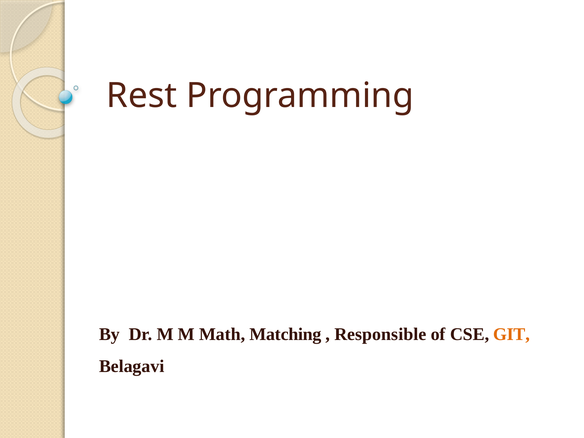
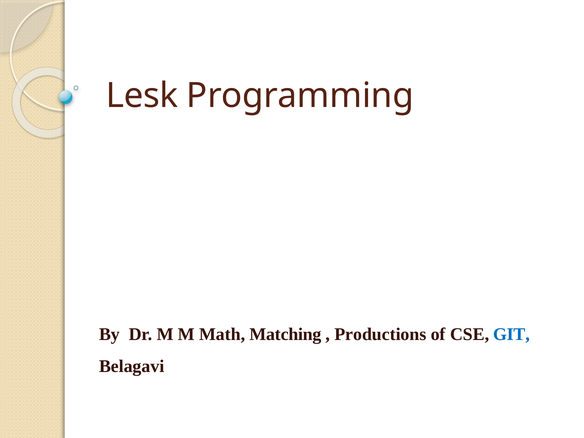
Rest: Rest -> Lesk
Responsible: Responsible -> Productions
GIT colour: orange -> blue
